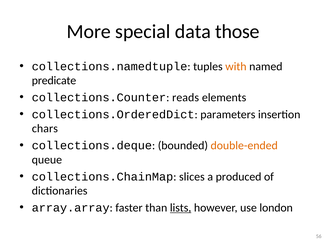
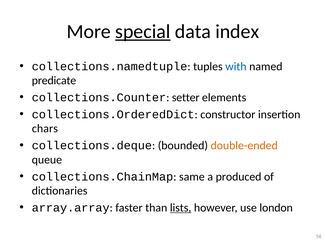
special underline: none -> present
those: those -> index
with colour: orange -> blue
reads: reads -> setter
parameters: parameters -> constructor
slices: slices -> same
